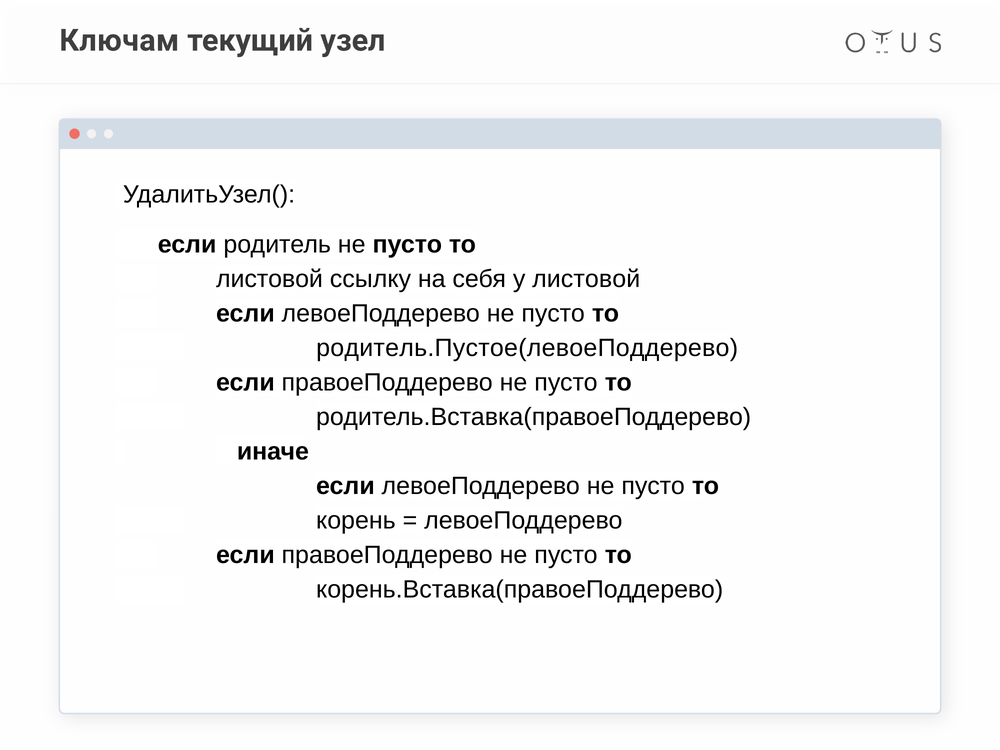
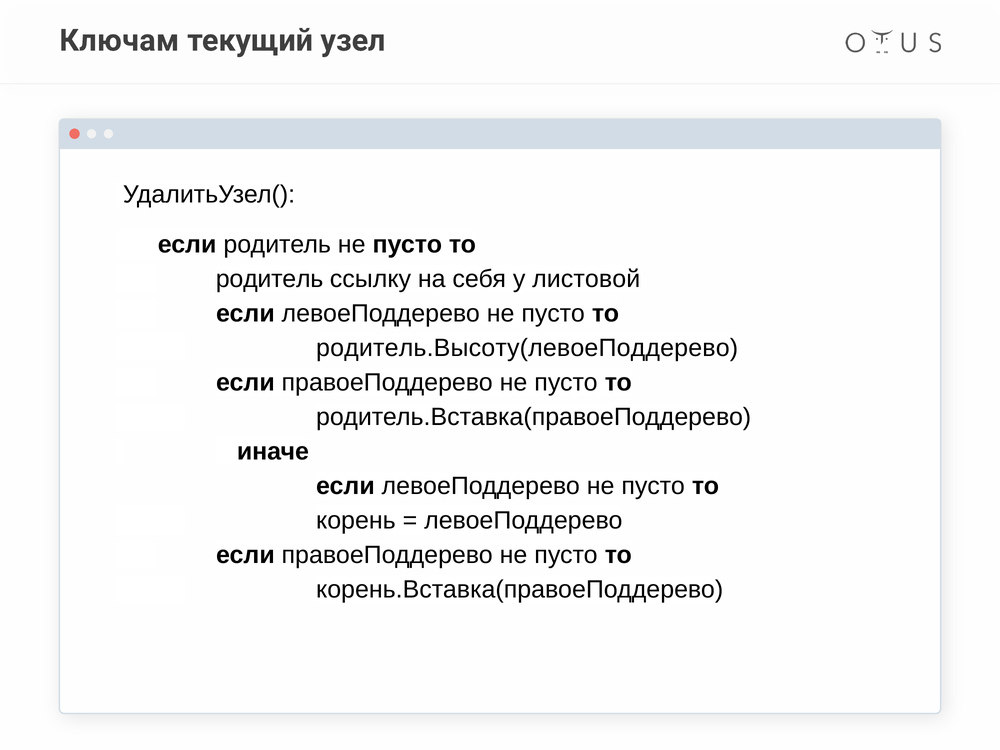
листовой at (270, 279): листовой -> родитель
родитель.Пустое(левоеПоддерево: родитель.Пустое(левоеПоддерево -> родитель.Высоту(левоеПоддерево
